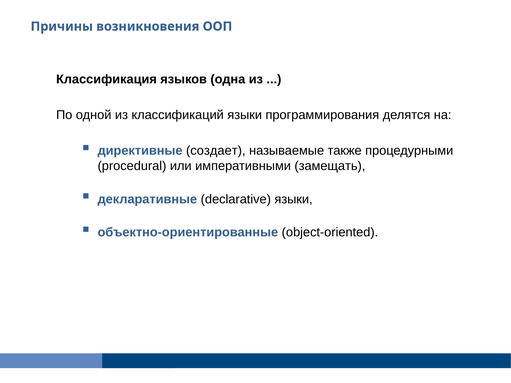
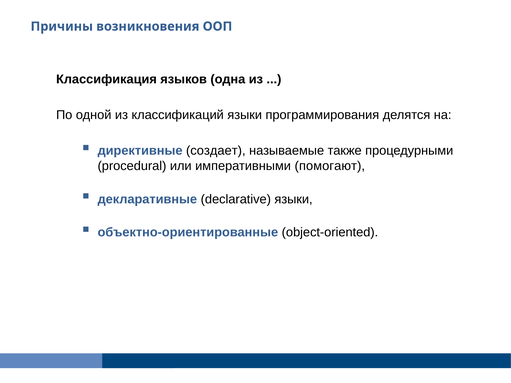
замещать: замещать -> помогают
